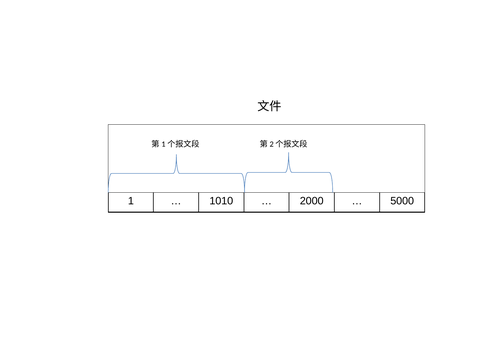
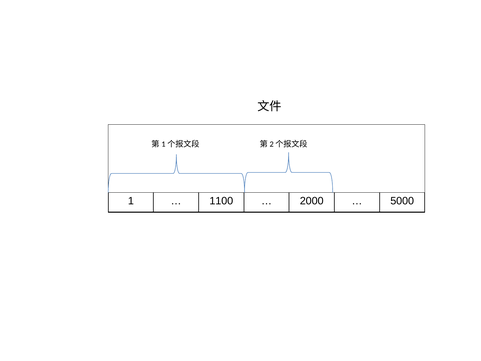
1010: 1010 -> 1100
